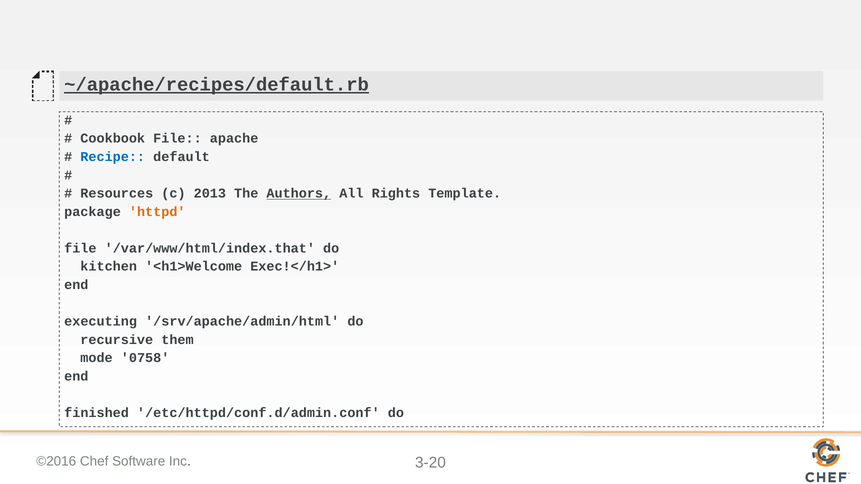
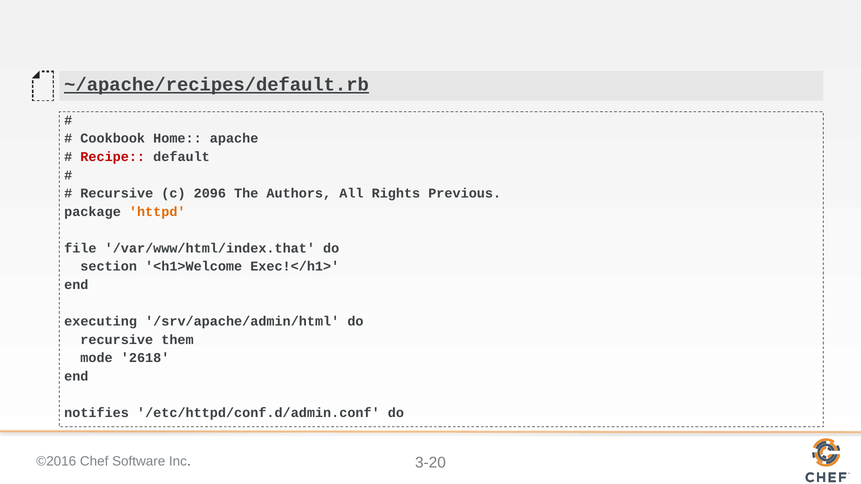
Cookbook File: File -> Home
Recipe colour: blue -> red
Resources at (117, 193): Resources -> Recursive
2013: 2013 -> 2096
Authors underline: present -> none
Template: Template -> Previous
kitchen: kitchen -> section
0758: 0758 -> 2618
finished: finished -> notifies
